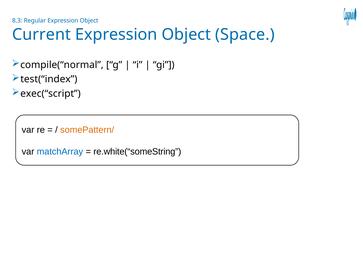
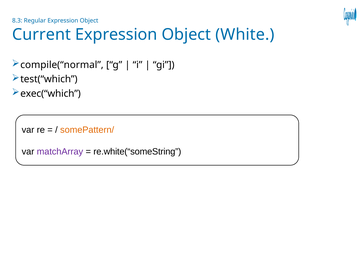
Space: Space -> White
test(“index: test(“index -> test(“which
exec(“script: exec(“script -> exec(“which
matchArray colour: blue -> purple
